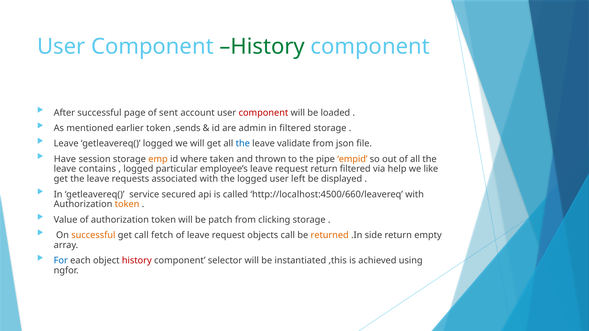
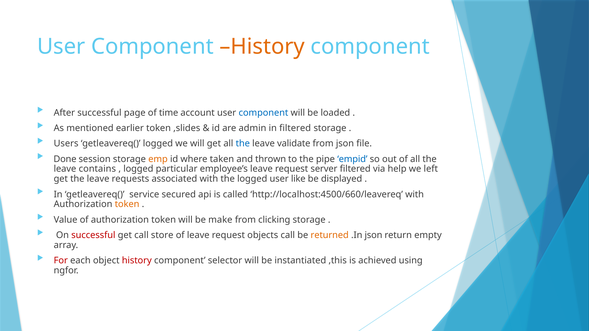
History at (262, 46) colour: green -> orange
sent: sent -> time
component at (263, 113) colour: red -> blue
,sends: ,sends -> ,slides
Leave at (66, 144): Leave -> Users
Have: Have -> Done
empid colour: orange -> blue
request return: return -> server
like: like -> left
left: left -> like
patch: patch -> make
successful at (93, 235) colour: orange -> red
fetch: fetch -> store
.In side: side -> json
For colour: blue -> red
